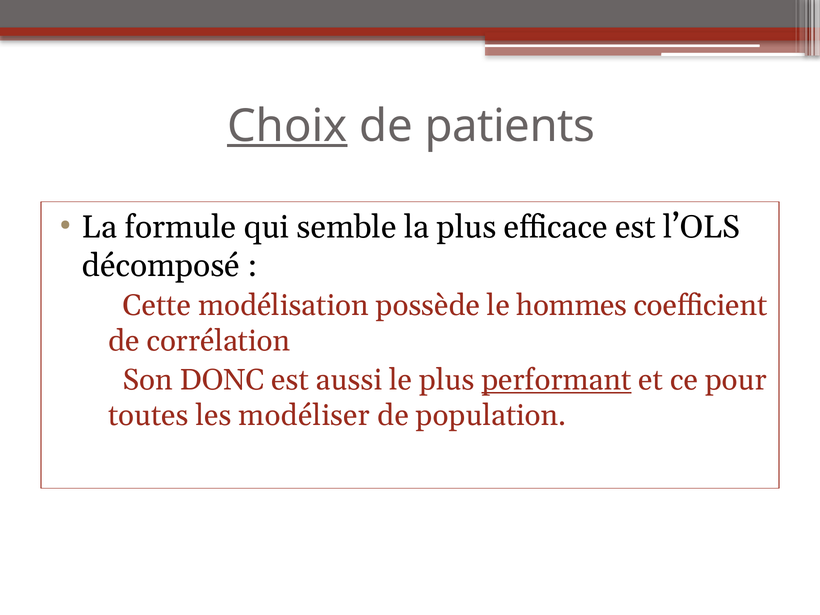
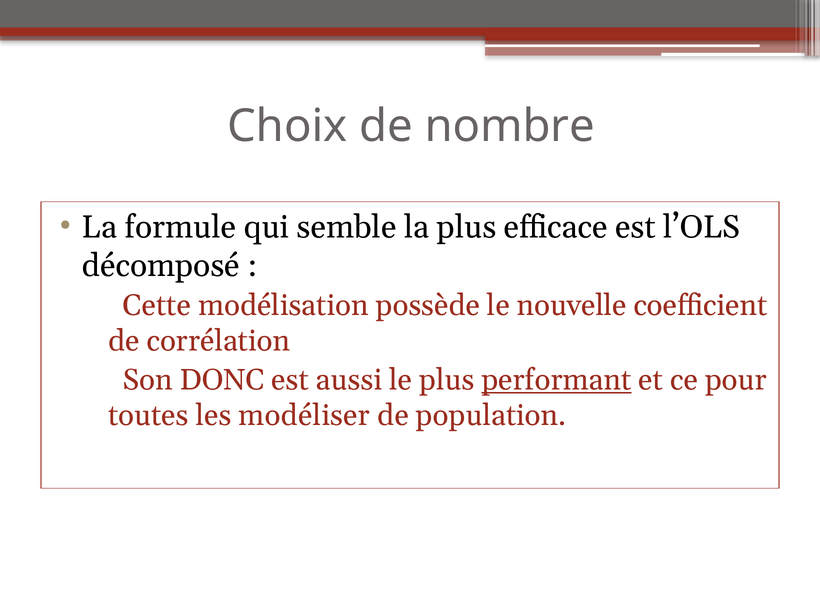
Choix underline: present -> none
patients: patients -> nombre
hommes: hommes -> nouvelle
